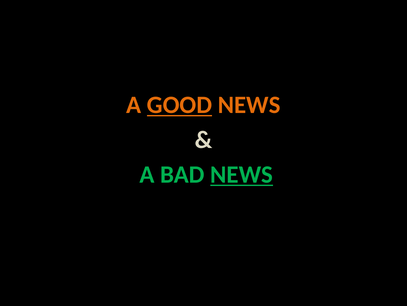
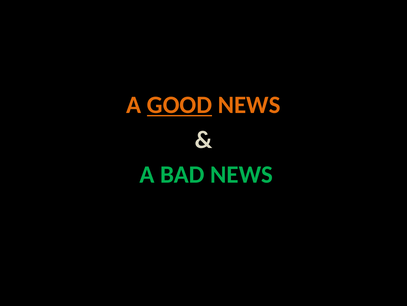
NEWS at (242, 174) underline: present -> none
